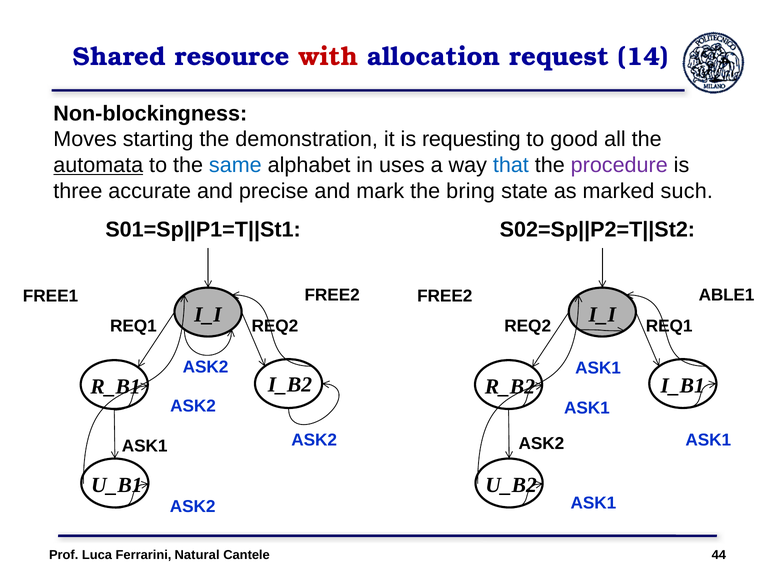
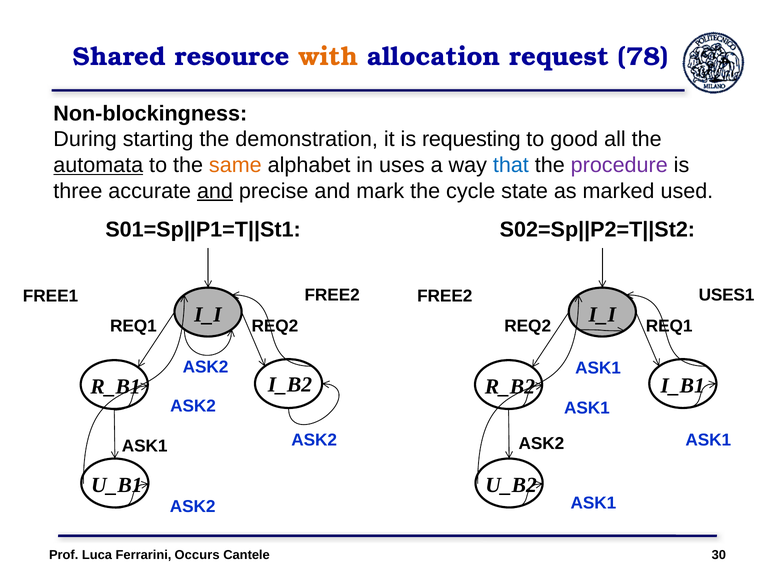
with colour: red -> orange
14: 14 -> 78
Moves: Moves -> During
same colour: blue -> orange
and at (215, 191) underline: none -> present
bring: bring -> cycle
such: such -> used
ABLE1: ABLE1 -> USES1
Natural: Natural -> Occurs
44: 44 -> 30
